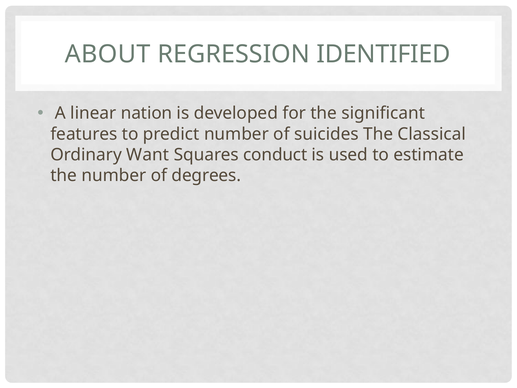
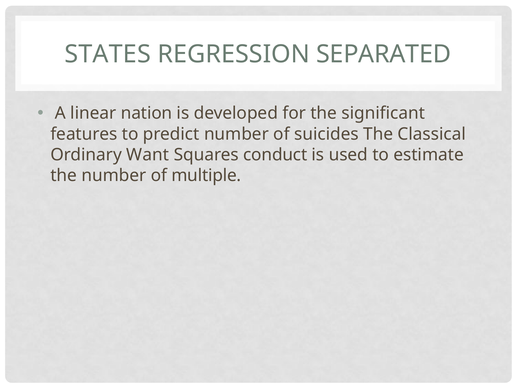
ABOUT: ABOUT -> STATES
IDENTIFIED: IDENTIFIED -> SEPARATED
degrees: degrees -> multiple
